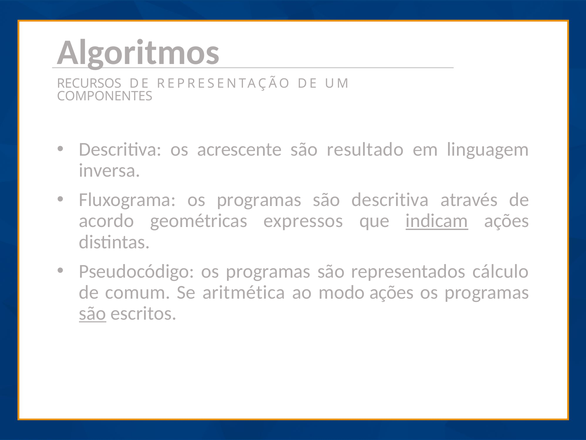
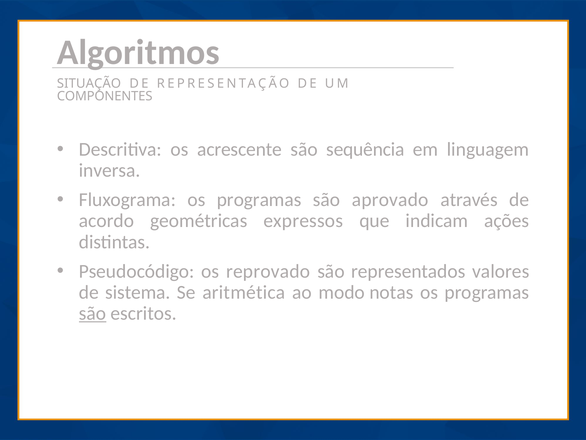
RECURSOS: RECURSOS -> SITUAÇÃO
resultado: resultado -> sequência
são descritiva: descritiva -> aprovado
indicam underline: present -> none
Pseudocódigo os programas: programas -> reprovado
cálculo: cálculo -> valores
comum: comum -> sistema
modo ações: ações -> notas
